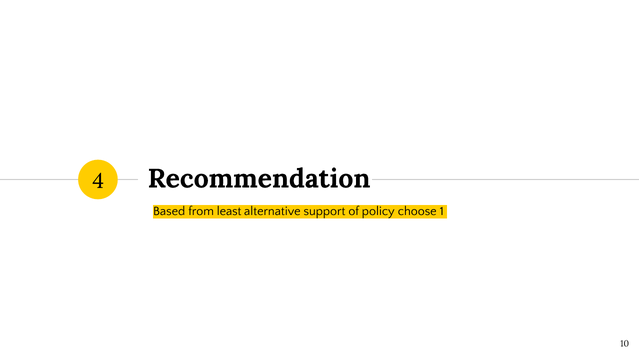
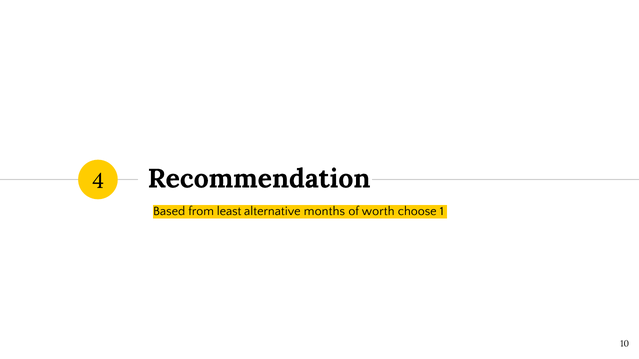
support: support -> months
policy: policy -> worth
